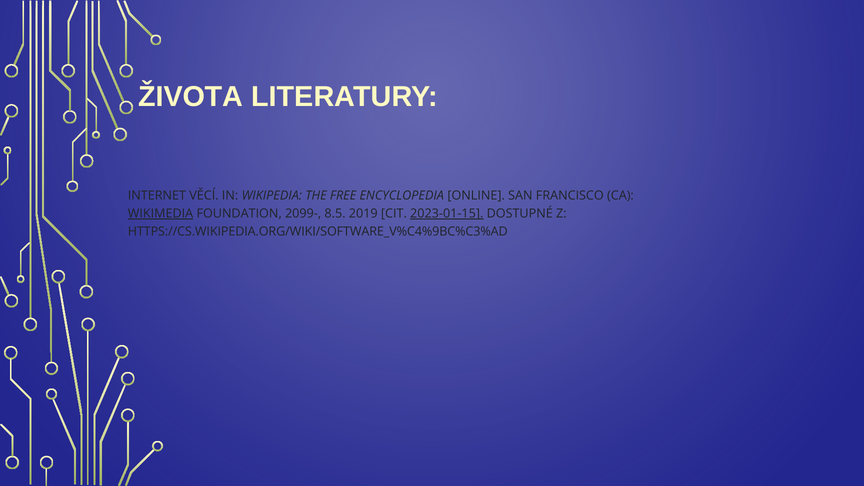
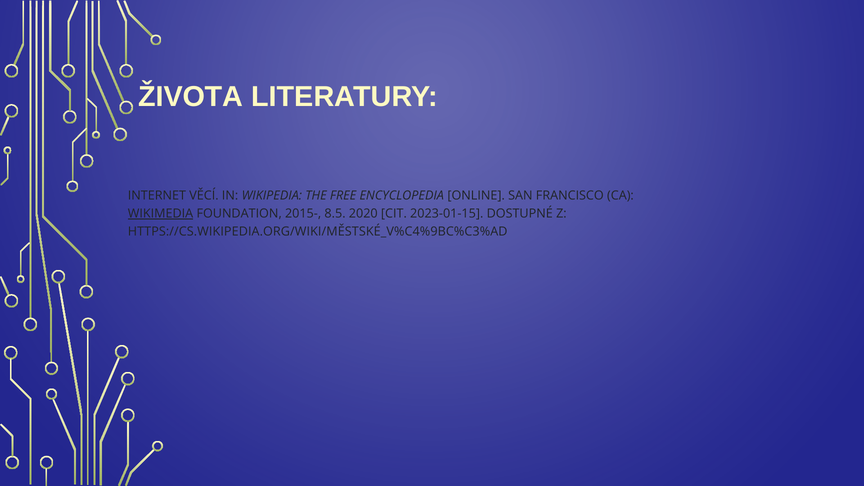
2099-: 2099- -> 2015-
2019: 2019 -> 2020
2023-01-15 underline: present -> none
HTTPS://CS.WIKIPEDIA.ORG/WIKI/SOFTWARE_V%C4%9BC%C3%AD: HTTPS://CS.WIKIPEDIA.ORG/WIKI/SOFTWARE_V%C4%9BC%C3%AD -> HTTPS://CS.WIKIPEDIA.ORG/WIKI/MĚSTSKÉ_V%C4%9BC%C3%AD
